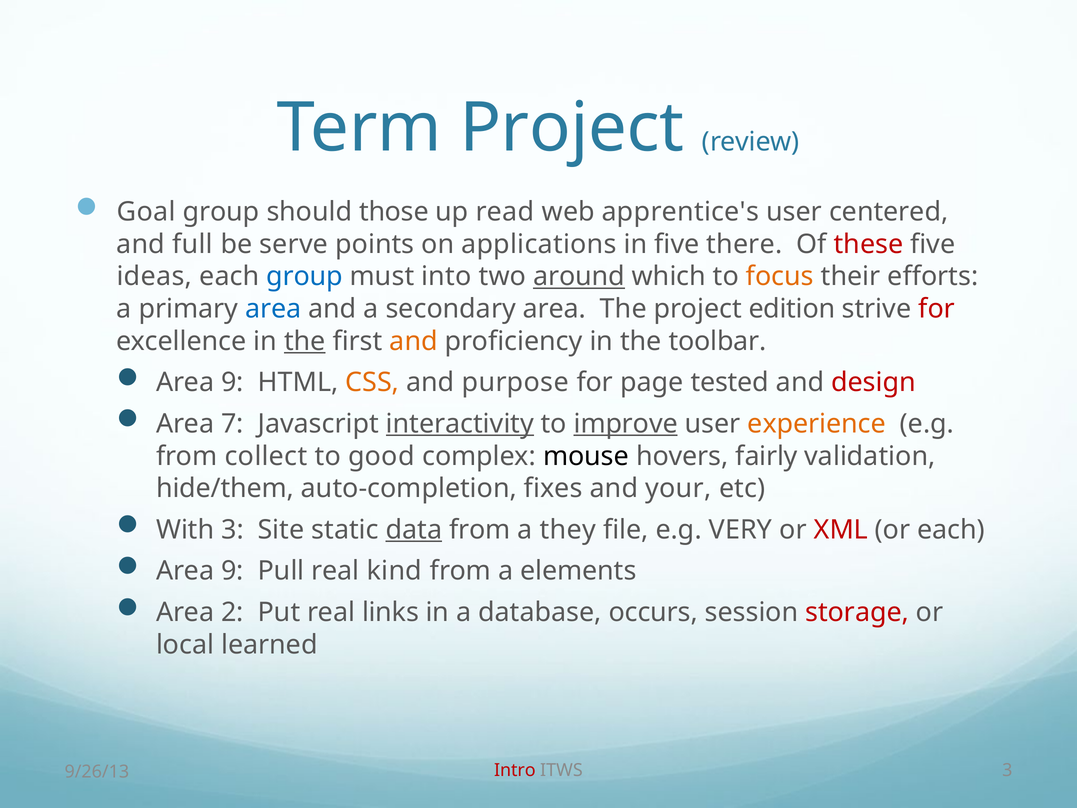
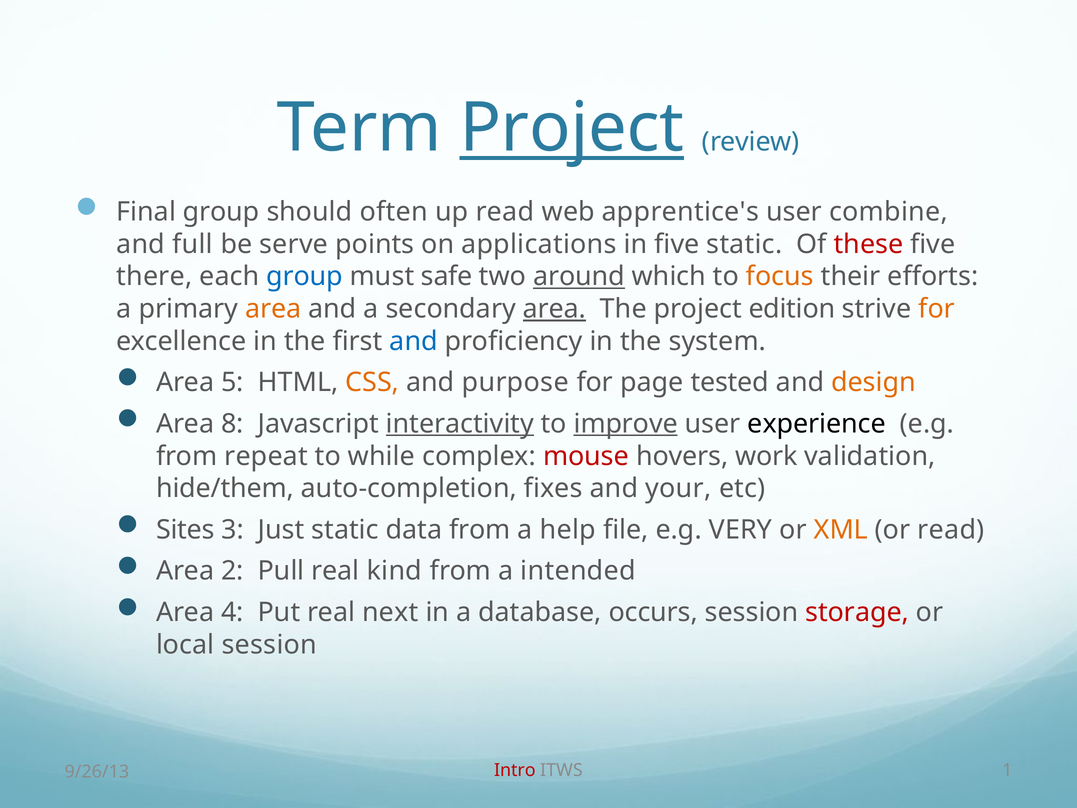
Project at (572, 128) underline: none -> present
Goal: Goal -> Final
those: those -> often
centered: centered -> combine
five there: there -> static
ideas: ideas -> there
into: into -> safe
area at (273, 309) colour: blue -> orange
area at (554, 309) underline: none -> present
for at (937, 309) colour: red -> orange
the at (305, 341) underline: present -> none
and at (414, 341) colour: orange -> blue
toolbar: toolbar -> system
9 at (232, 382): 9 -> 5
design colour: red -> orange
7: 7 -> 8
experience colour: orange -> black
collect: collect -> repeat
good: good -> while
mouse colour: black -> red
fairly: fairly -> work
With: With -> Sites
Site: Site -> Just
data underline: present -> none
they: they -> help
XML colour: red -> orange
or each: each -> read
9 at (232, 571): 9 -> 2
elements: elements -> intended
2: 2 -> 4
links: links -> next
local learned: learned -> session
ITWS 3: 3 -> 1
